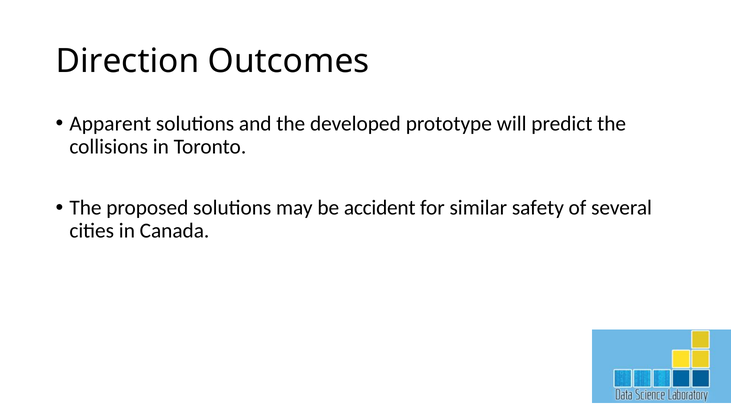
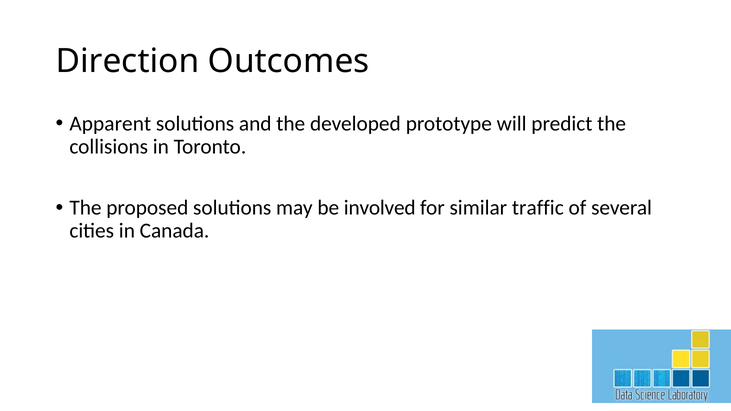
accident: accident -> involved
safety: safety -> traffic
